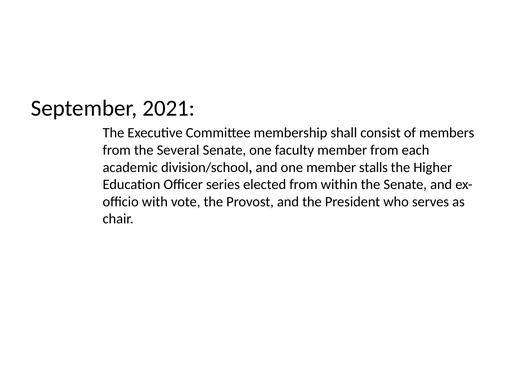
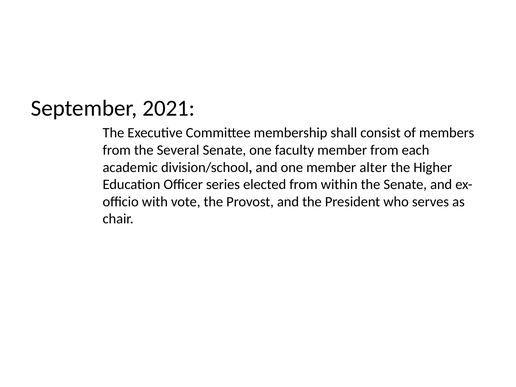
stalls: stalls -> alter
